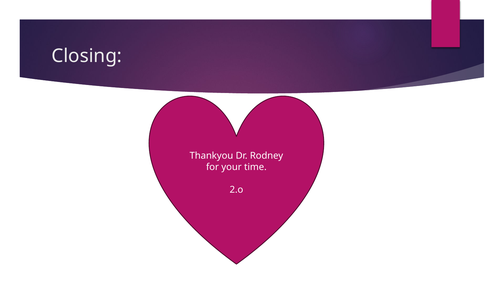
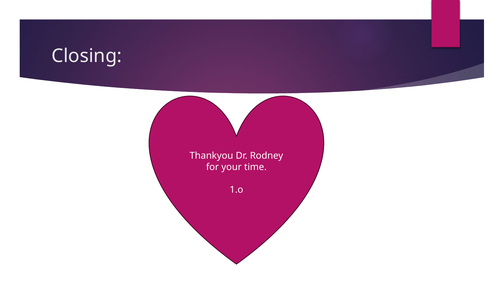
2.o: 2.o -> 1.o
